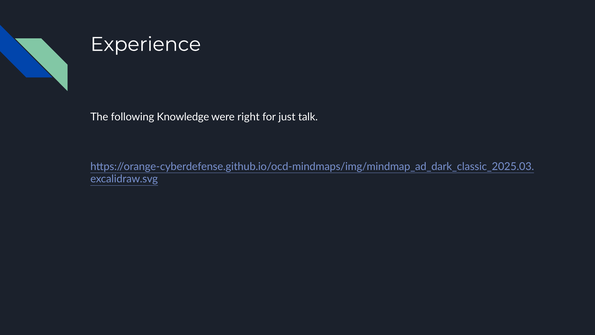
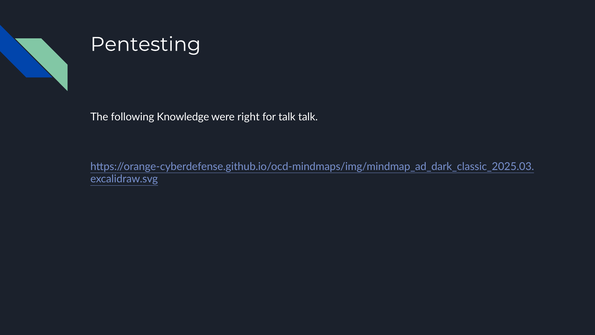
Experience: Experience -> Pentesting
for just: just -> talk
